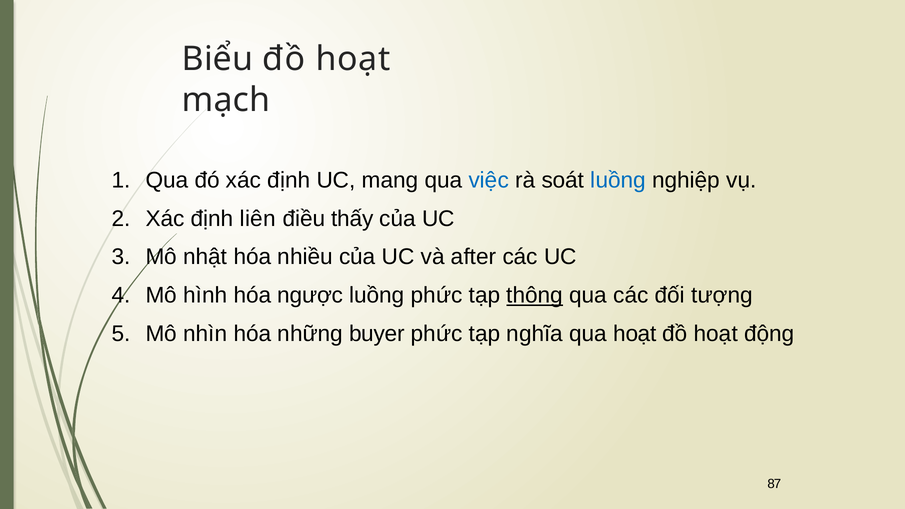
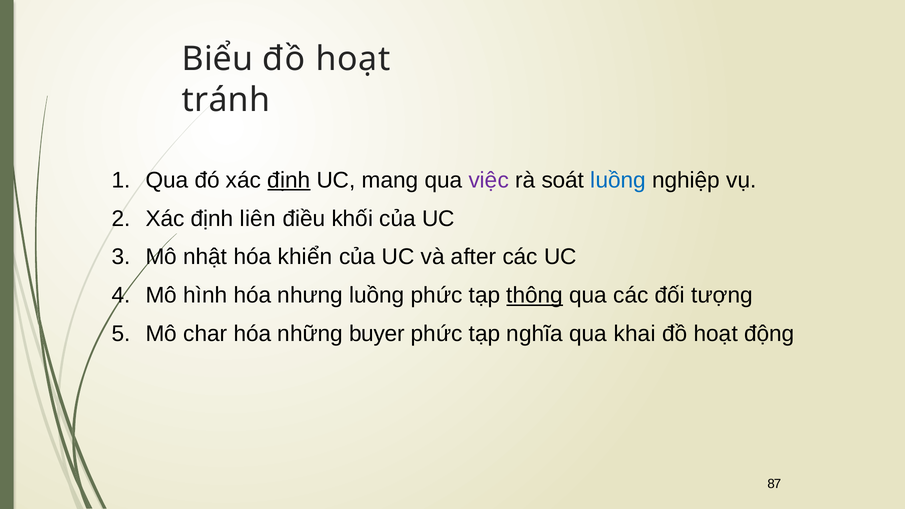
mạch: mạch -> tránh
định at (289, 180) underline: none -> present
việc colour: blue -> purple
thấy: thấy -> khối
nhiều: nhiều -> khiển
ngược: ngược -> nhưng
nhìn: nhìn -> char
qua hoạt: hoạt -> khai
